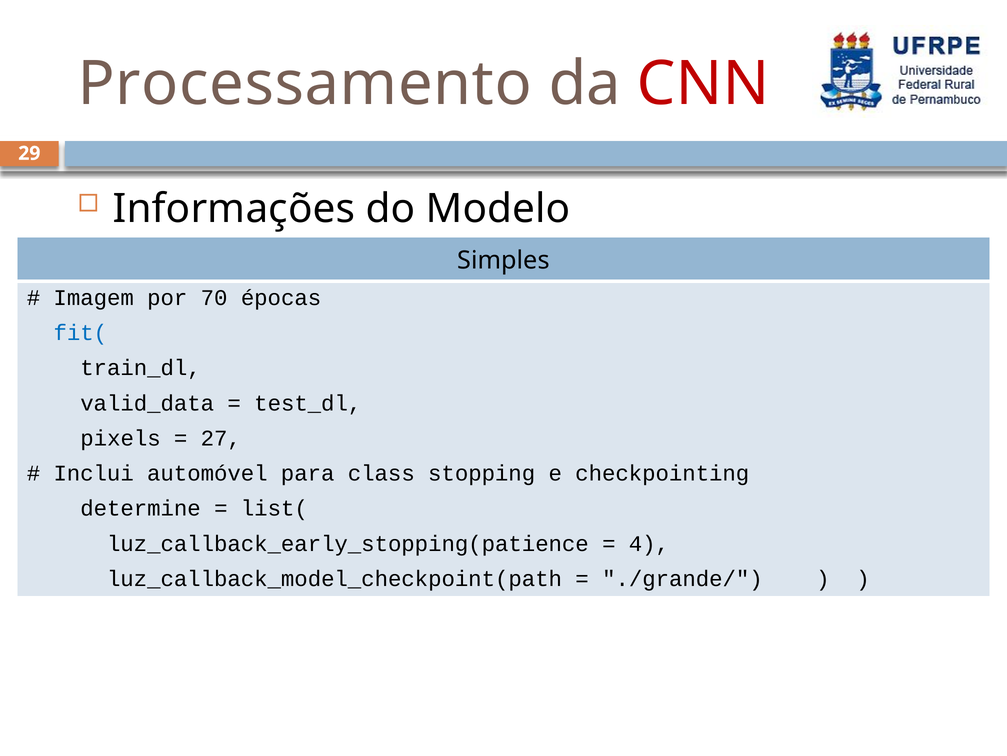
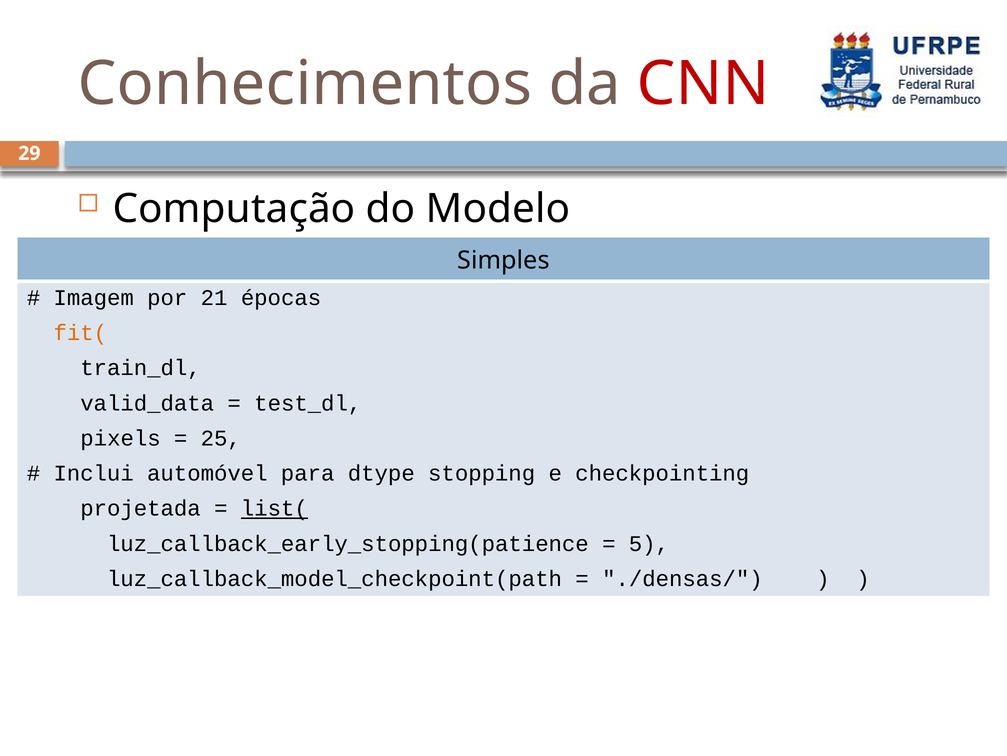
Processamento: Processamento -> Conhecimentos
Informações: Informações -> Computação
70: 70 -> 21
fit( colour: blue -> orange
27: 27 -> 25
class: class -> dtype
determine: determine -> projetada
list( underline: none -> present
4: 4 -> 5
./grande/: ./grande/ -> ./densas/
